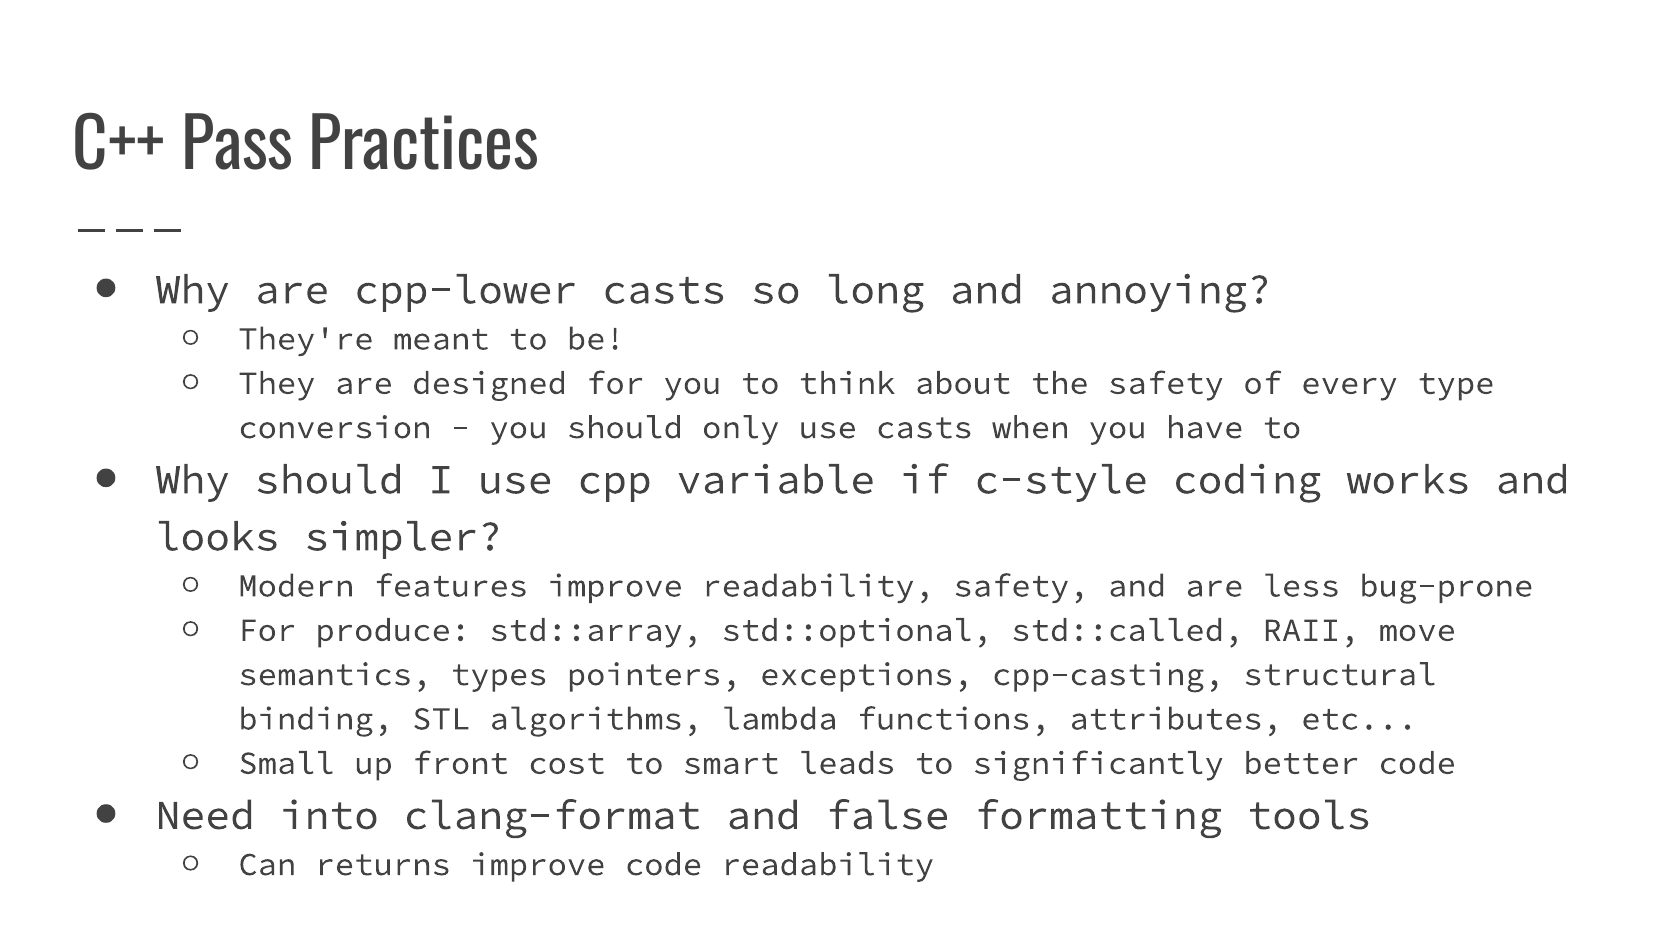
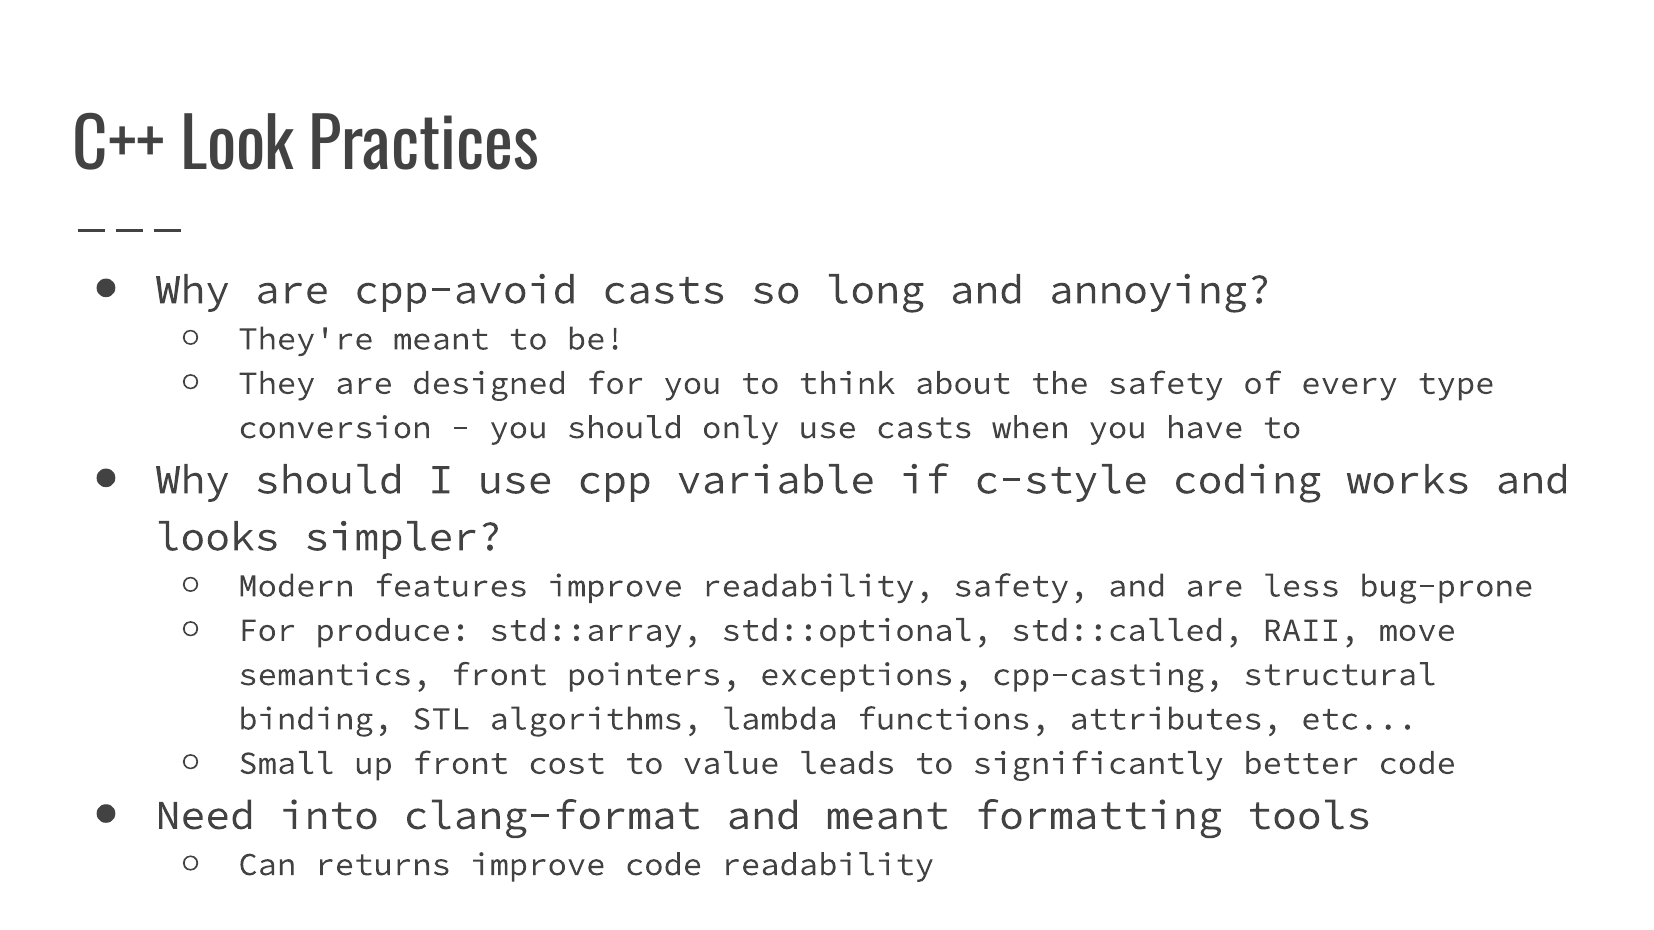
Pass: Pass -> Look
cpp-lower: cpp-lower -> cpp-avoid
semantics types: types -> front
smart: smart -> value
and false: false -> meant
